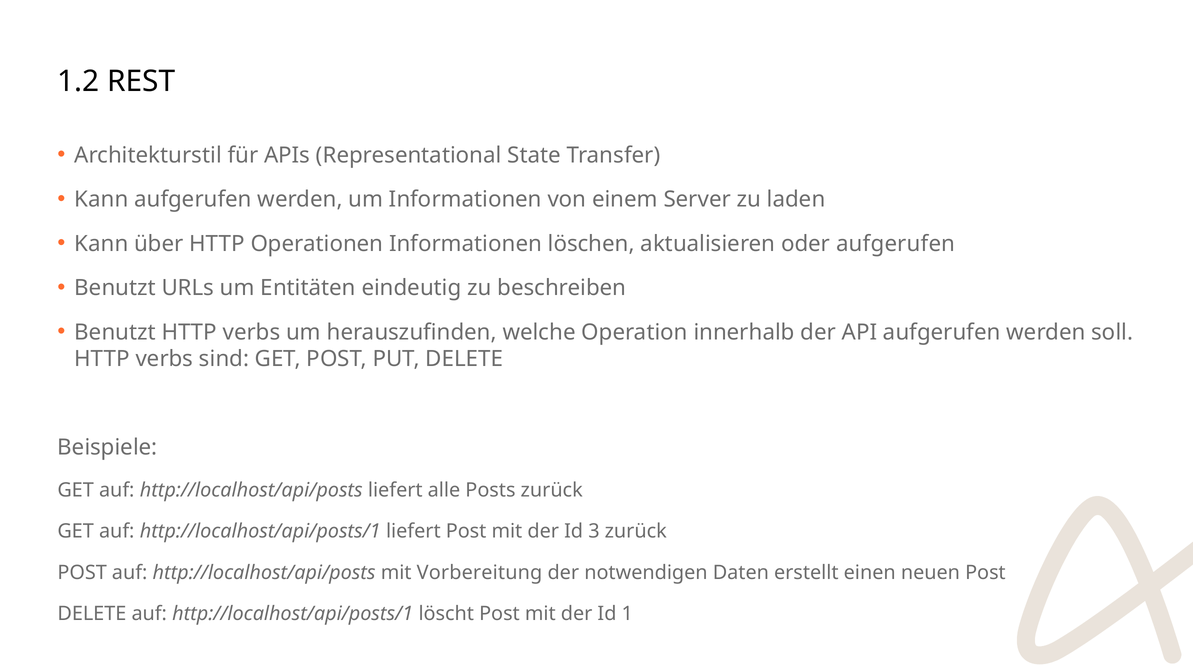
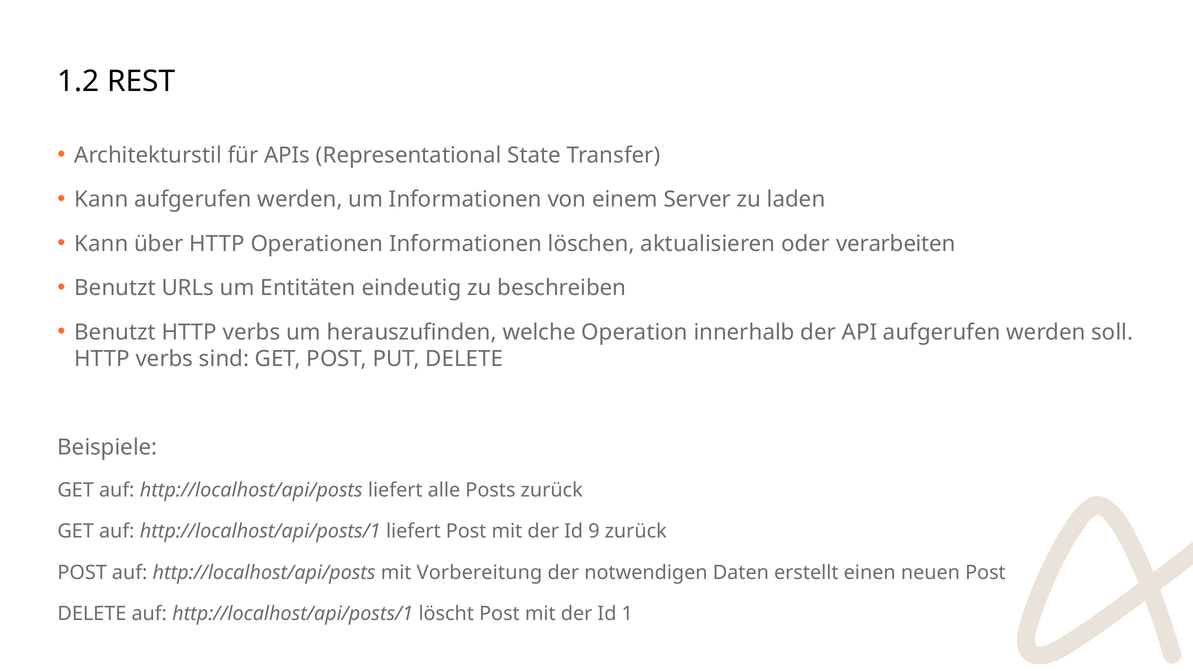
oder aufgerufen: aufgerufen -> verarbeiten
3: 3 -> 9
